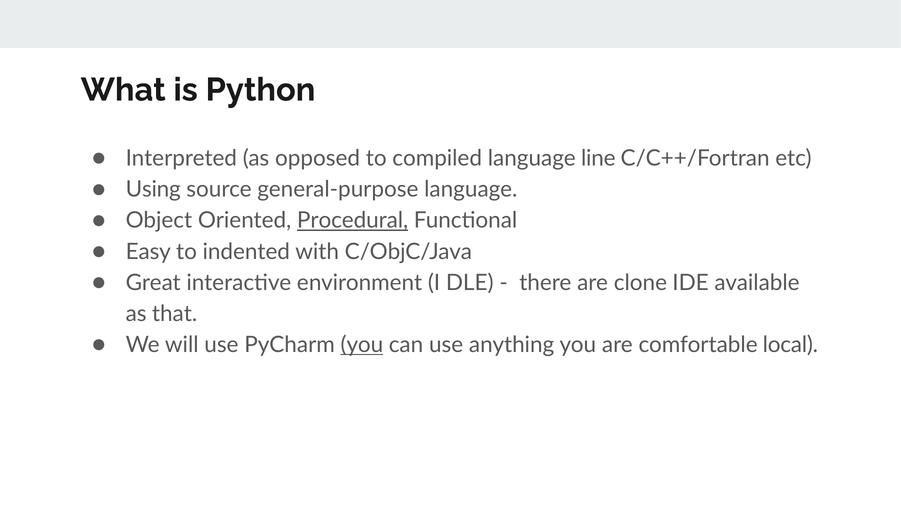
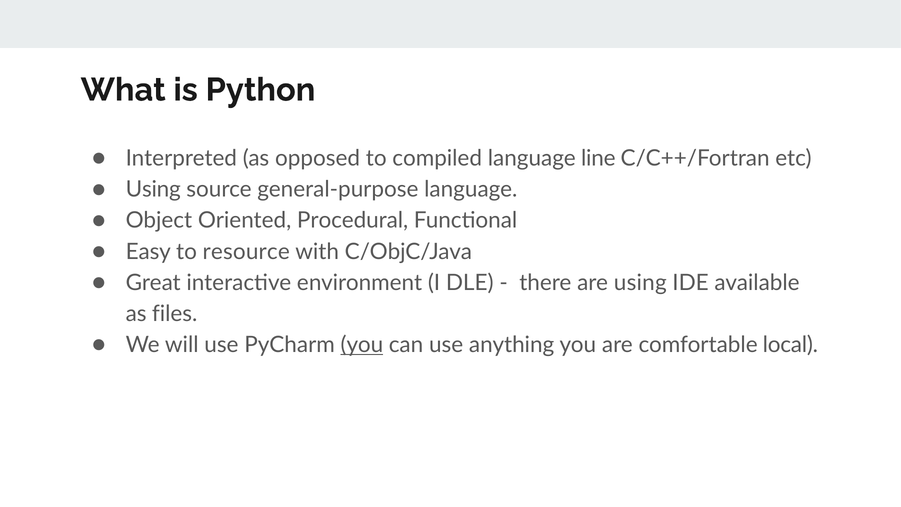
Procedural underline: present -> none
indented: indented -> resource
are clone: clone -> using
that: that -> files
